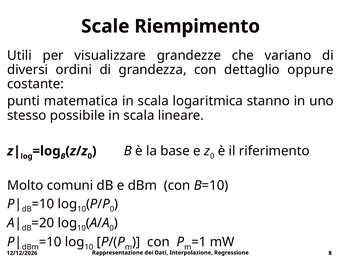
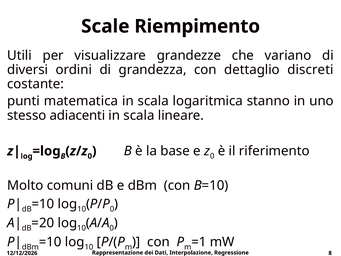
oppure: oppure -> discreti
possibile: possibile -> adiacenti
